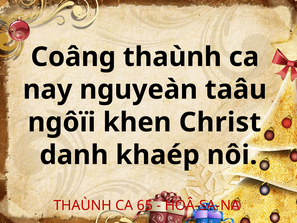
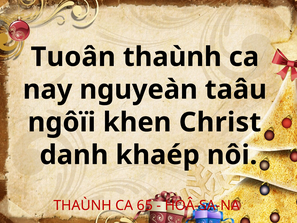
Coâng: Coâng -> Tuoân
